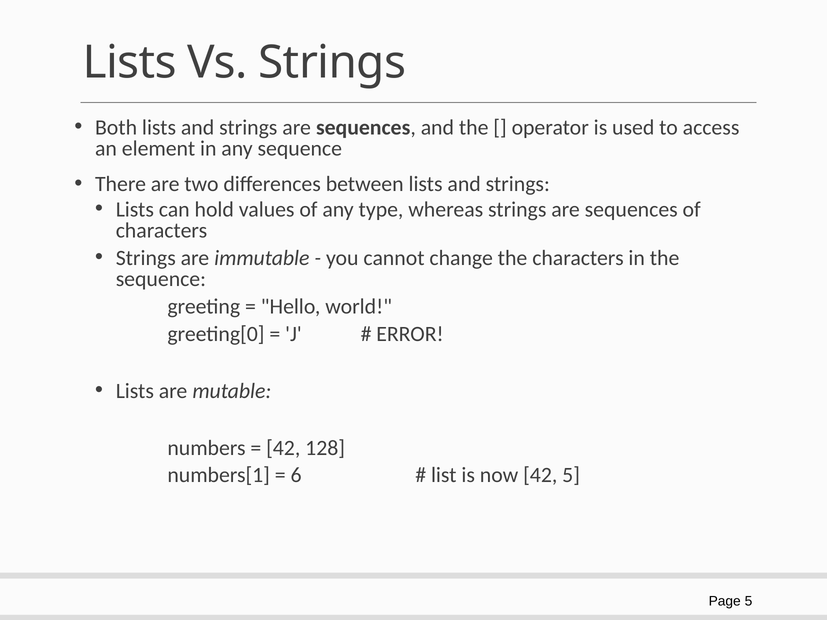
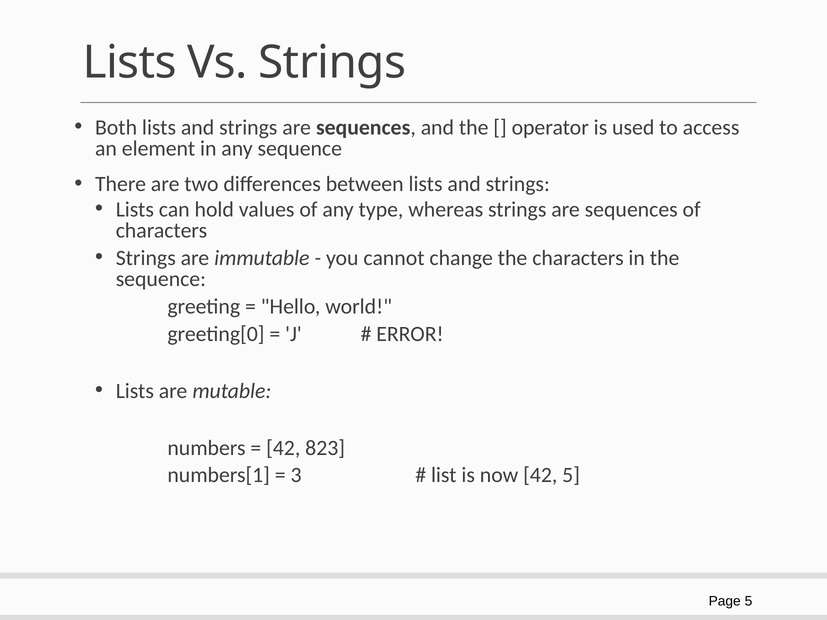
128: 128 -> 823
6: 6 -> 3
